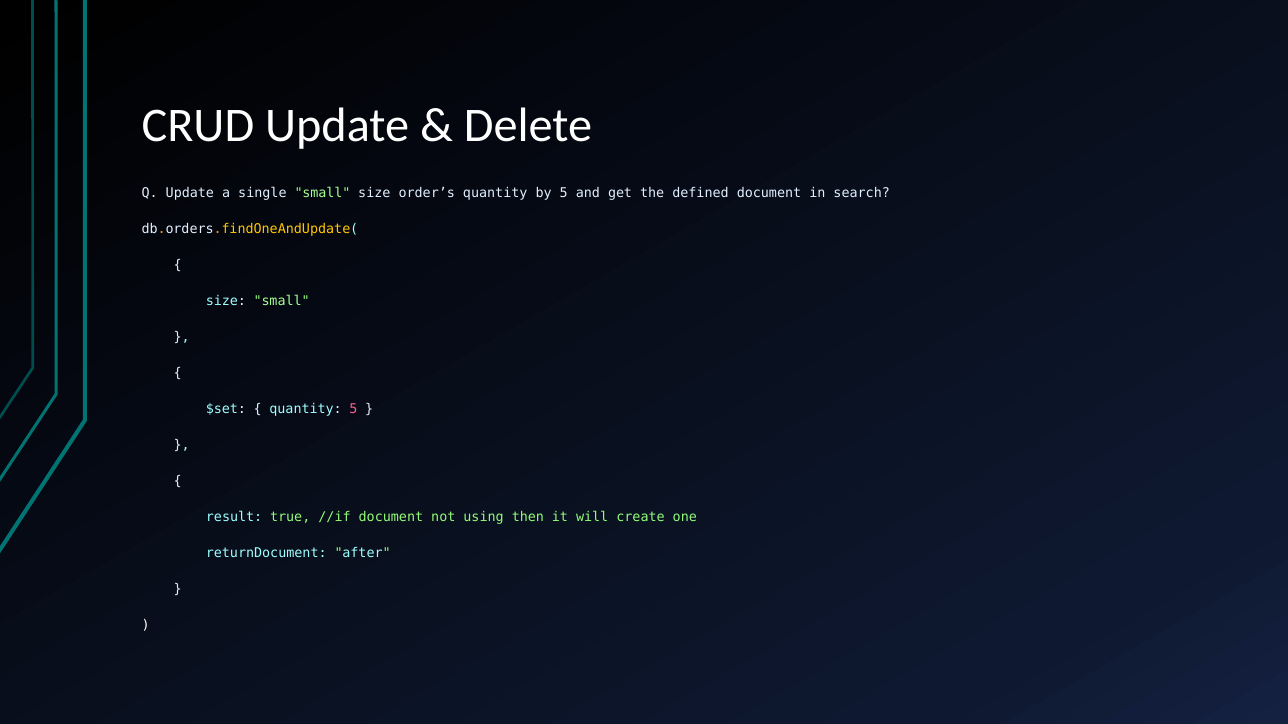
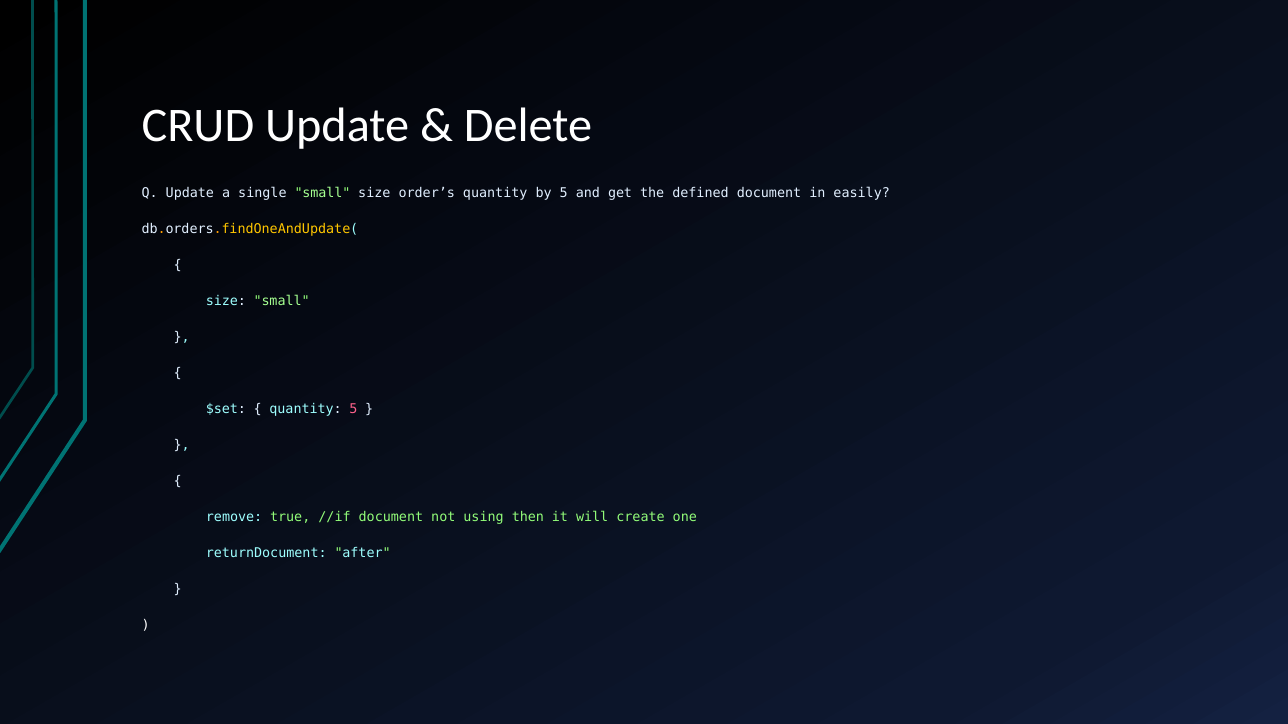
search: search -> easily
result: result -> remove
